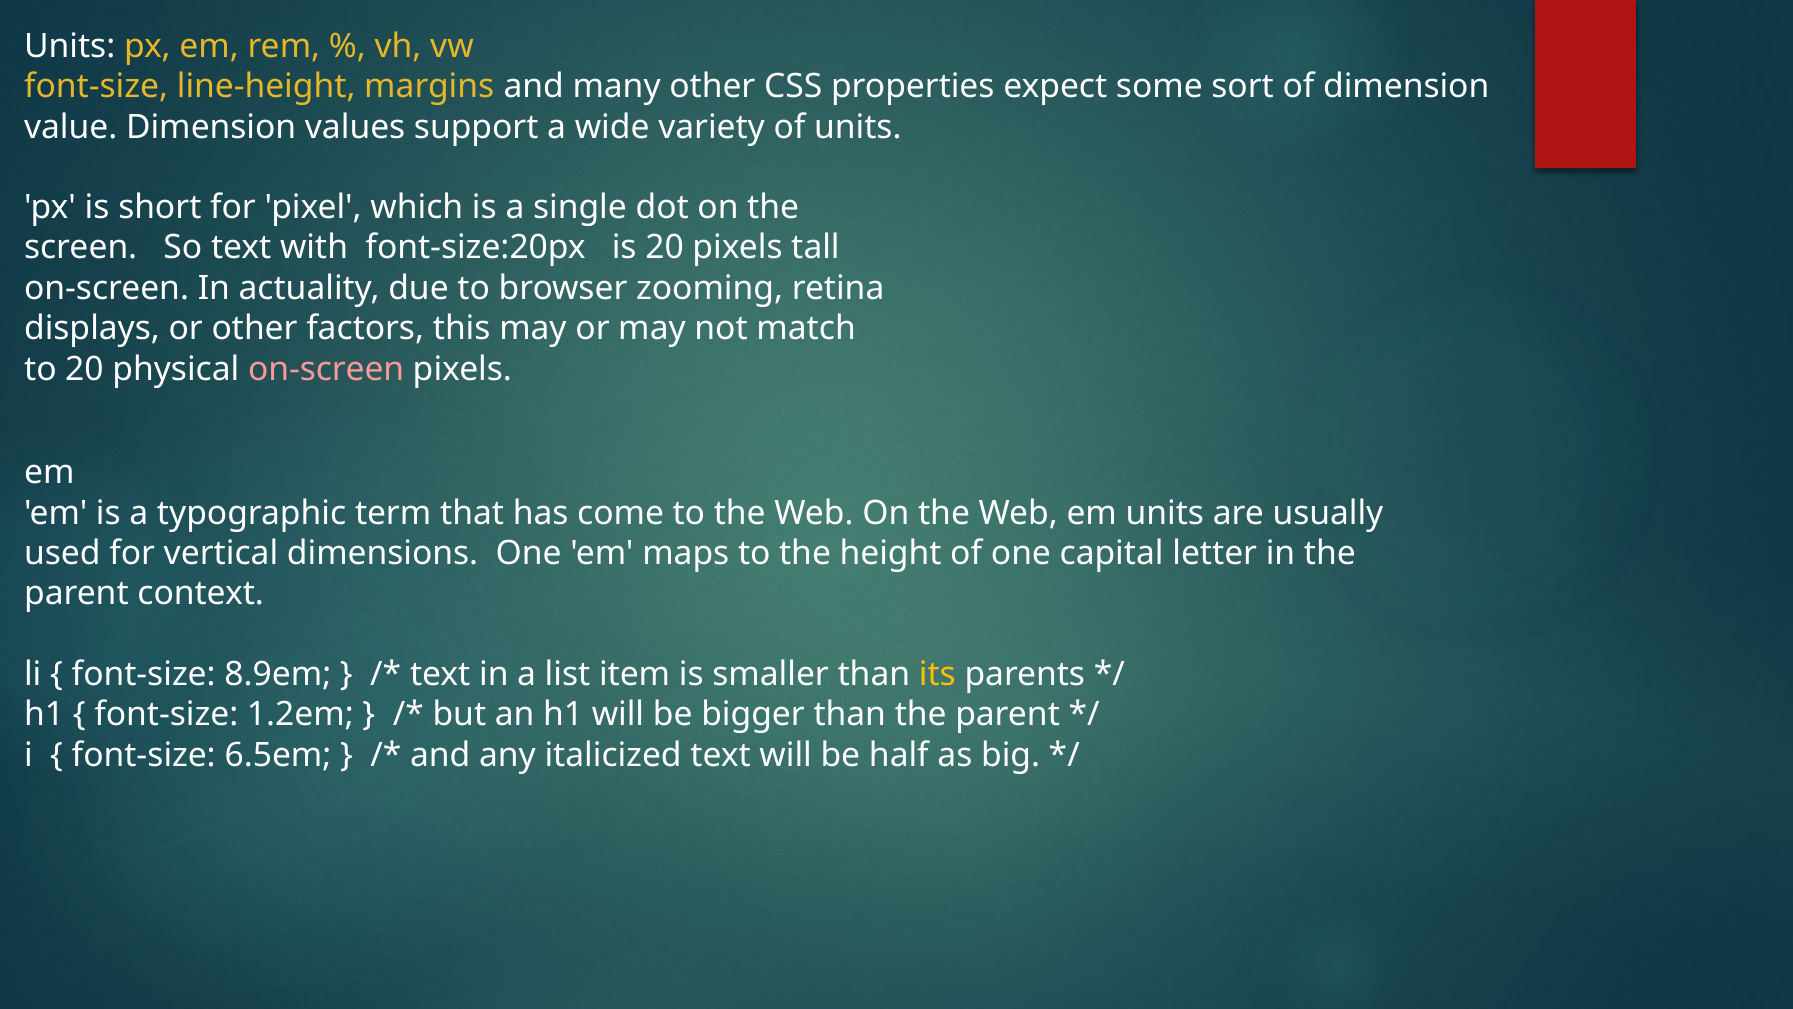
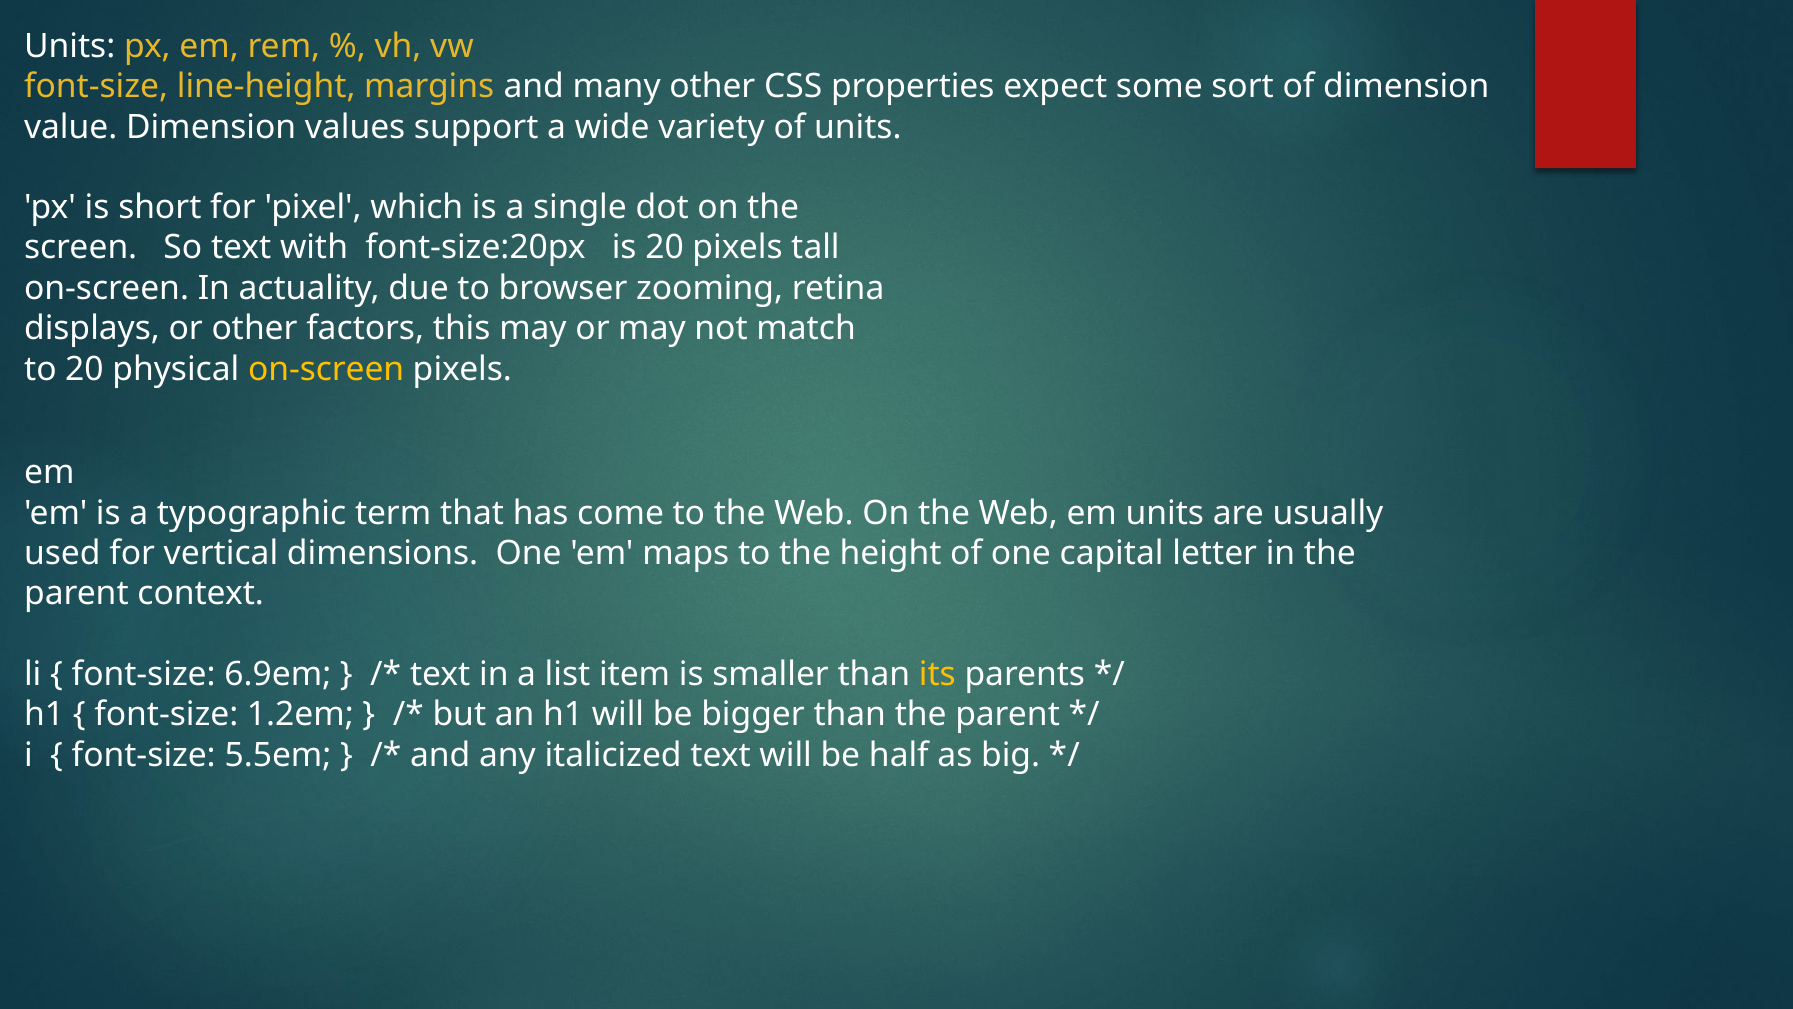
on-screen at (326, 369) colour: pink -> yellow
8.9em: 8.9em -> 6.9em
6.5em: 6.5em -> 5.5em
